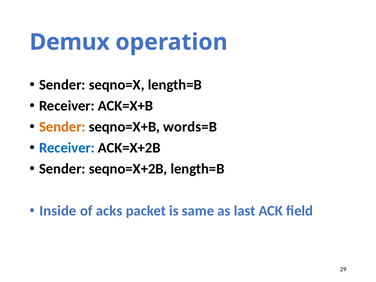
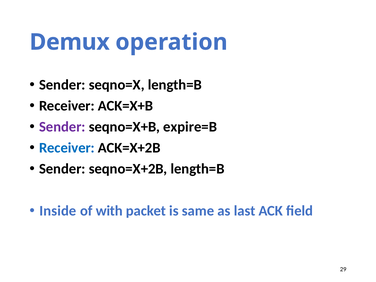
Sender at (62, 127) colour: orange -> purple
words=B: words=B -> expire=B
acks: acks -> with
